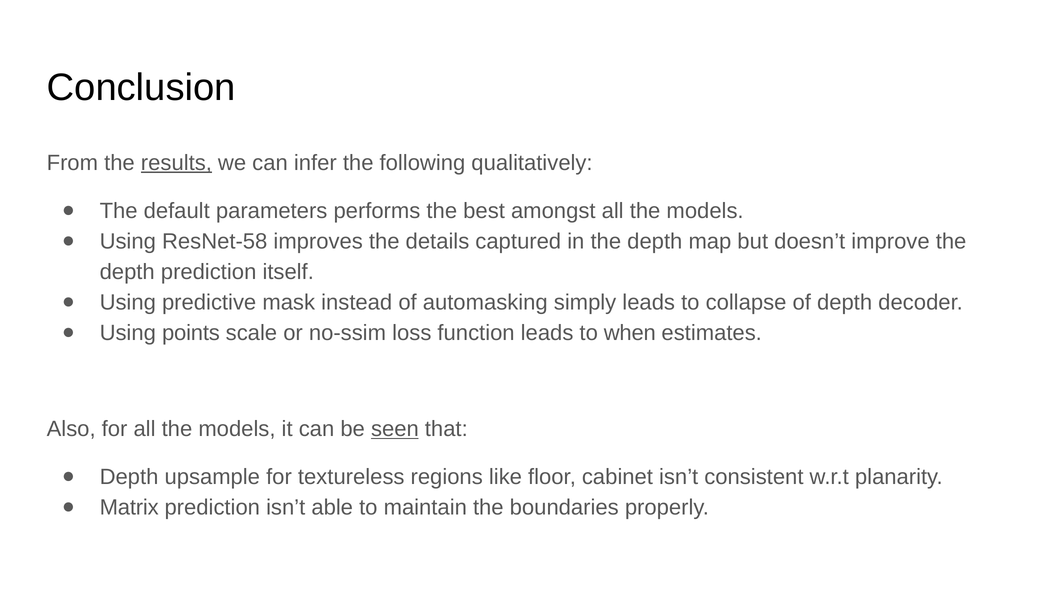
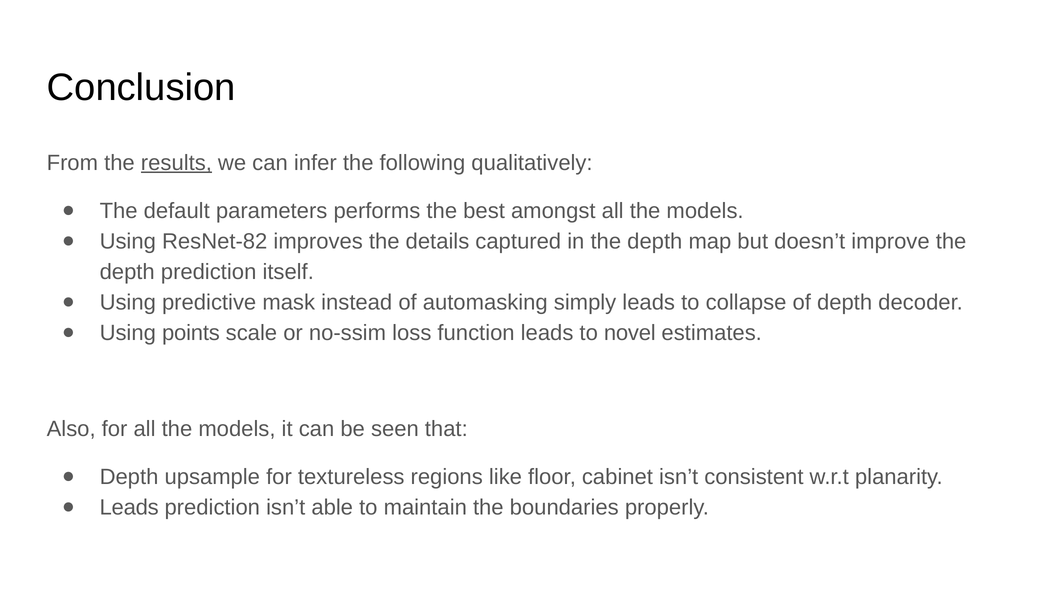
ResNet-58: ResNet-58 -> ResNet-82
when: when -> novel
seen underline: present -> none
Matrix at (129, 507): Matrix -> Leads
